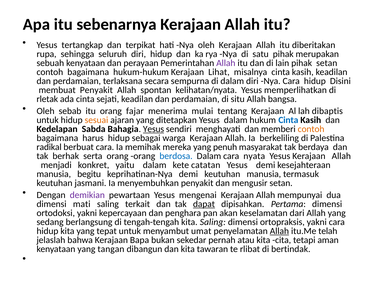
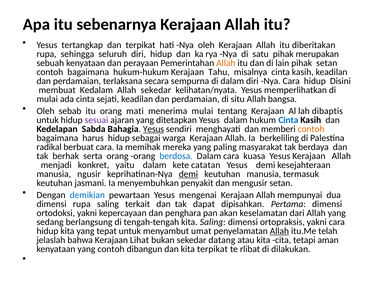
Allah at (226, 63) colour: purple -> orange
Lihat: Lihat -> Tahu
membuat Penyakit: Penyakit -> Kedalam
Allah spontan: spontan -> sekedar
rletak at (47, 99): rletak -> mulai
fajar: fajar -> mati
sesuai colour: orange -> purple
penuh: penuh -> paling
nyata: nyata -> kuasa
begitu: begitu -> ngusir
demi at (188, 174) underline: none -> present
demikian colour: purple -> blue
dimensi mati: mati -> rupa
dapat underline: present -> none
Bapa: Bapa -> Lihat
pernah: pernah -> datang
yang tangan: tangan -> contoh
kita tawaran: tawaran -> terpikat
bertindak: bertindak -> dilakukan
